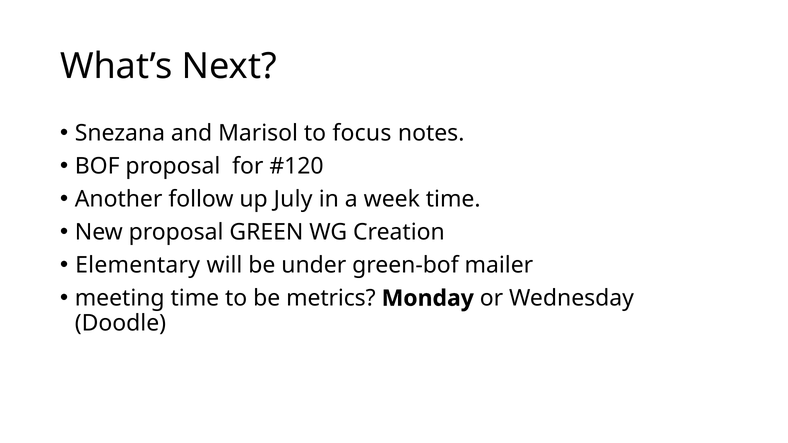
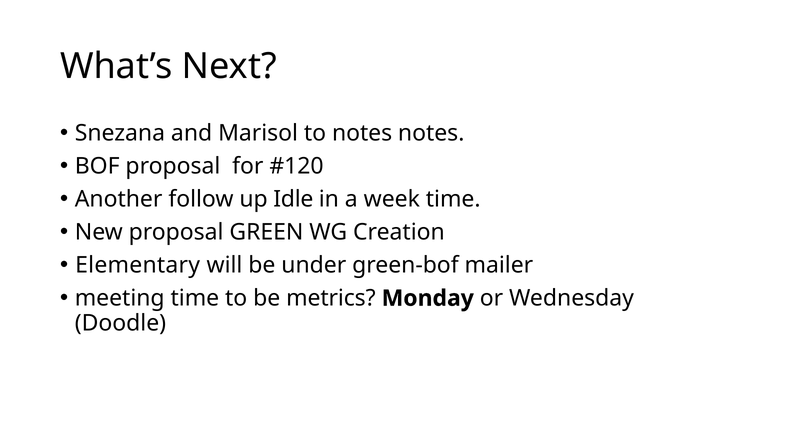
to focus: focus -> notes
July: July -> Idle
